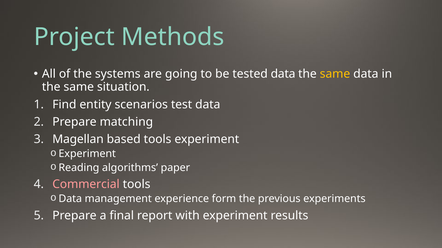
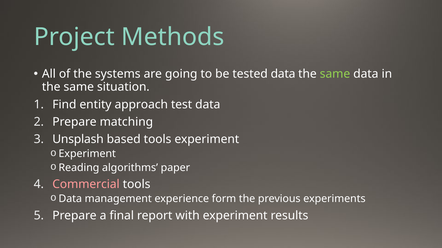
same at (335, 74) colour: yellow -> light green
scenarios: scenarios -> approach
Magellan: Magellan -> Unsplash
